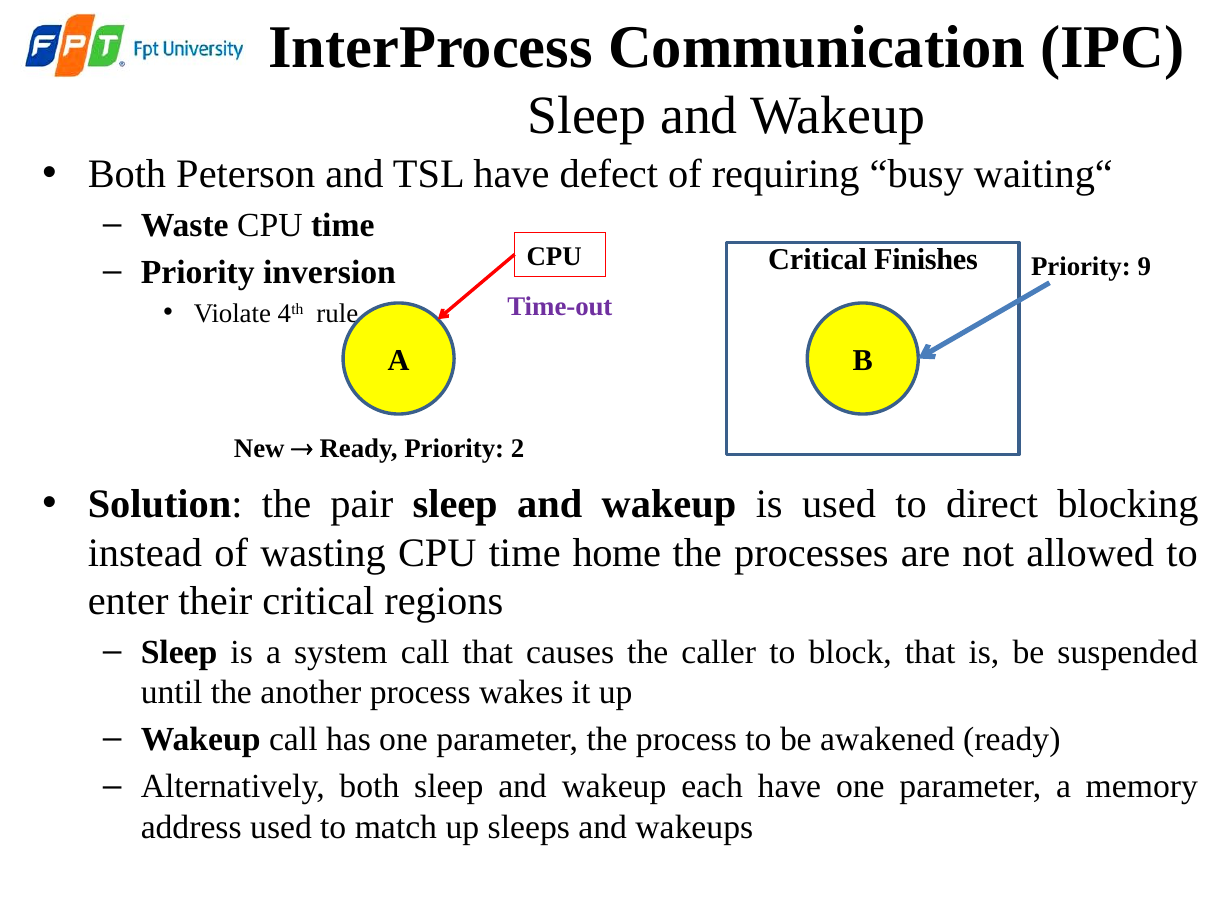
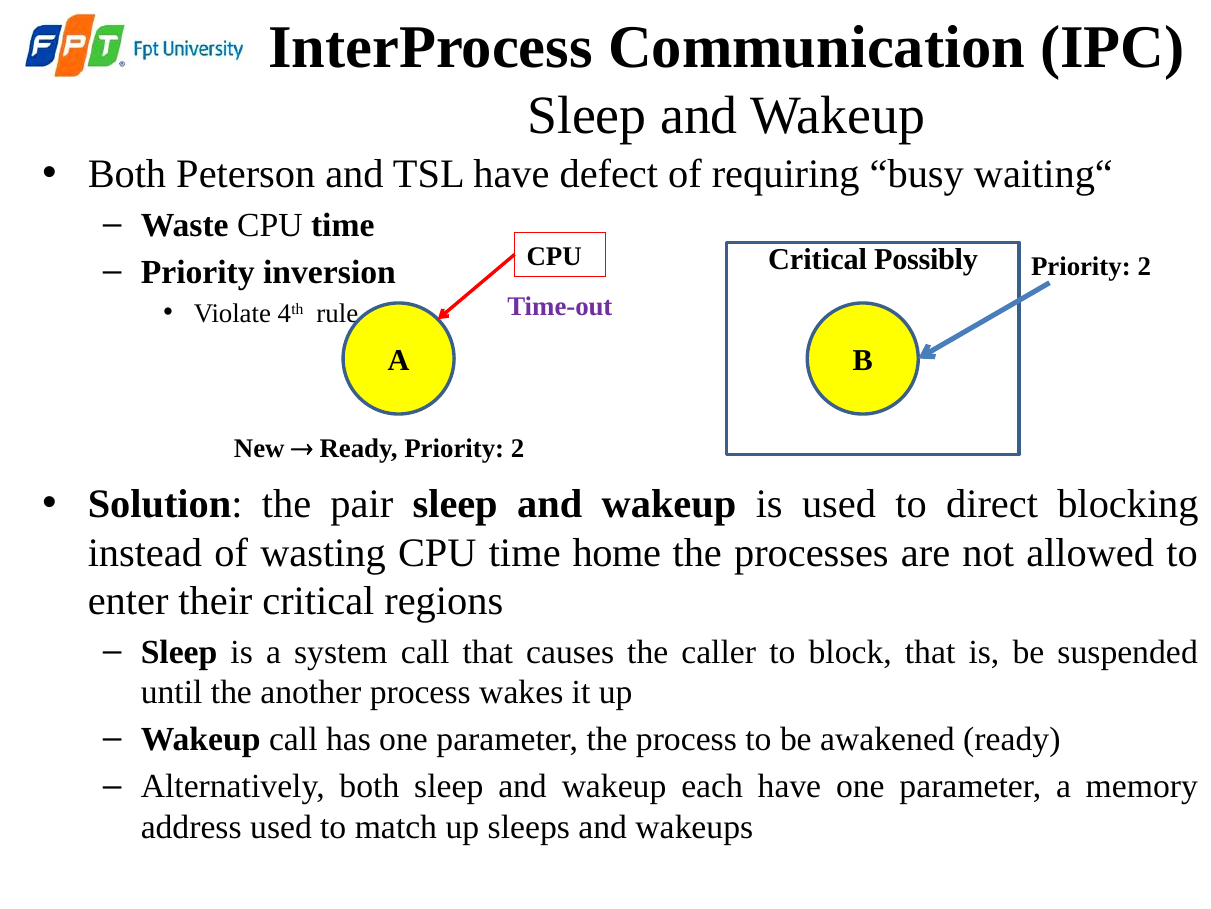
Finishes: Finishes -> Possibly
9 at (1144, 266): 9 -> 2
